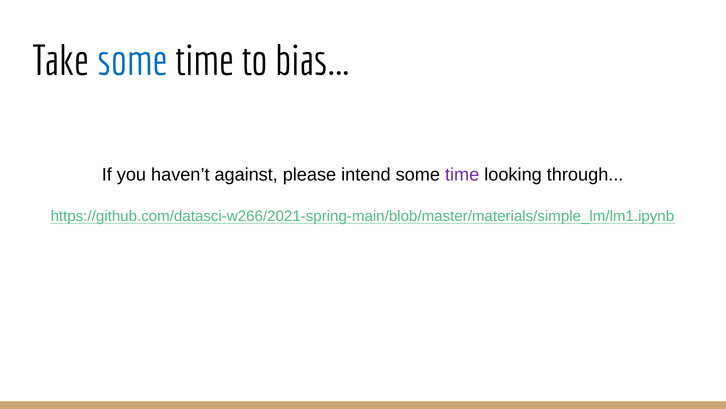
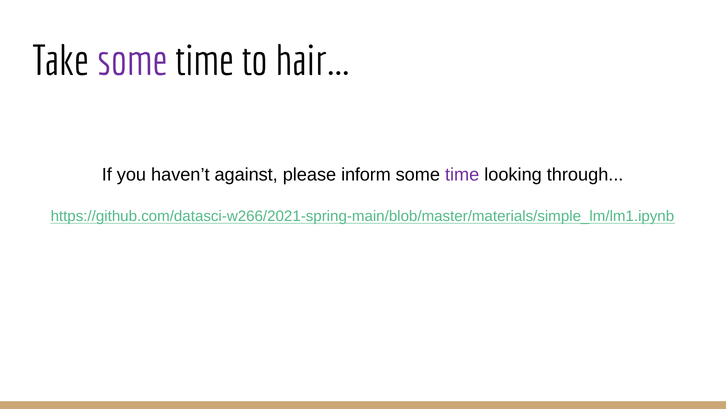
some at (132, 61) colour: blue -> purple
bias: bias -> hair
intend: intend -> inform
